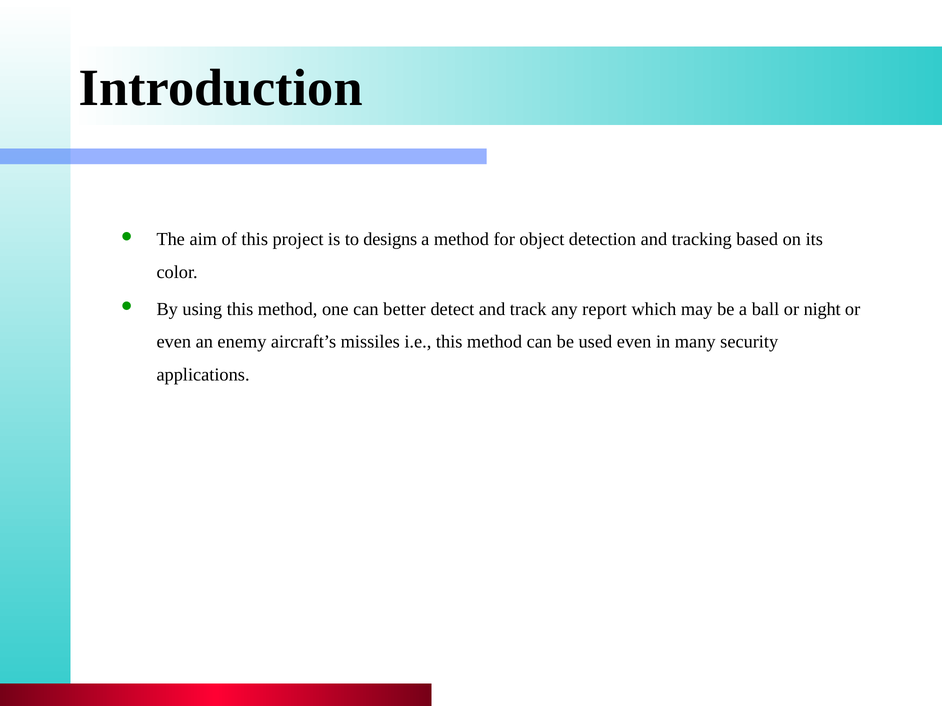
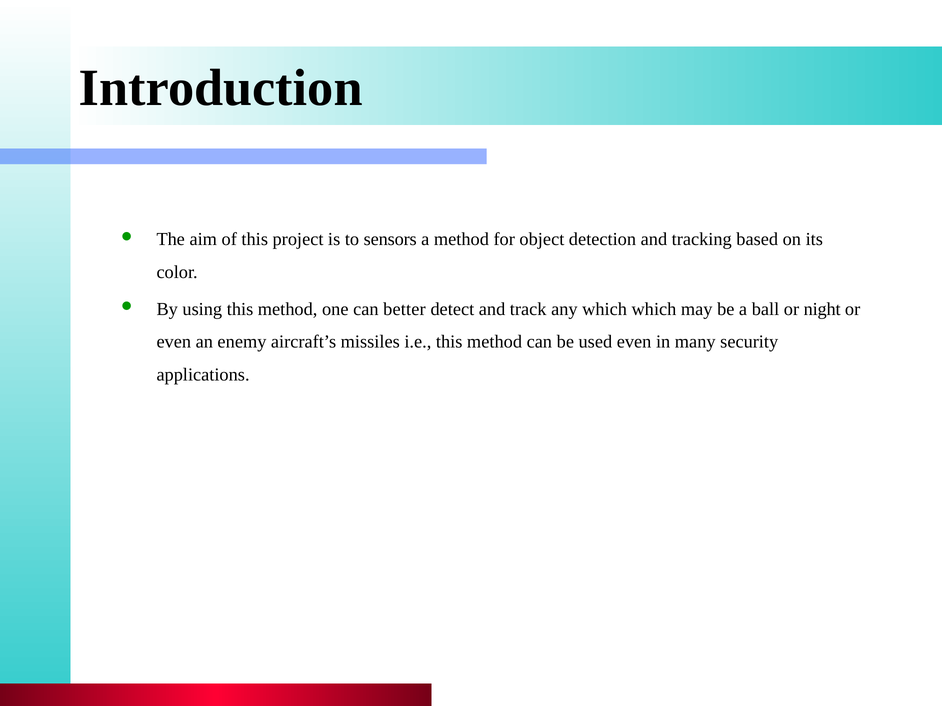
designs: designs -> sensors
any report: report -> which
